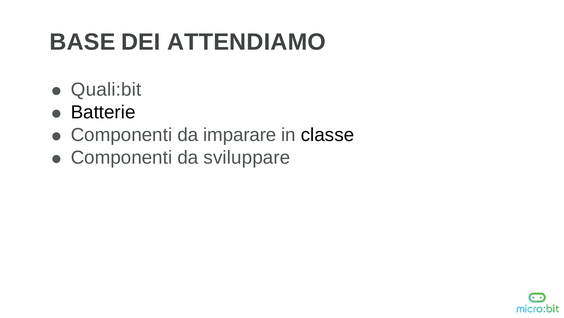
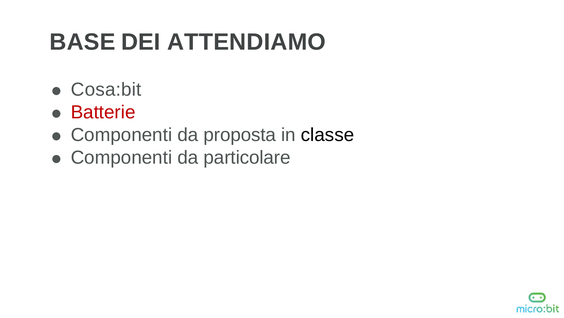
Quali:bit: Quali:bit -> Cosa:bit
Batterie colour: black -> red
imparare: imparare -> proposta
sviluppare: sviluppare -> particolare
